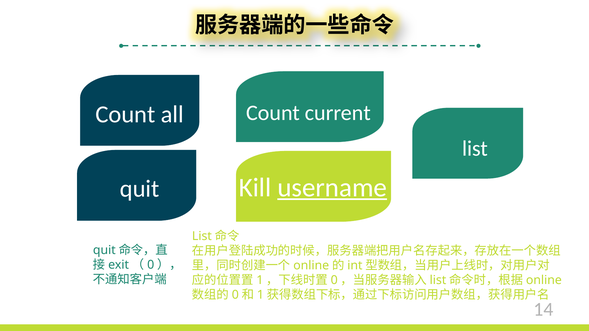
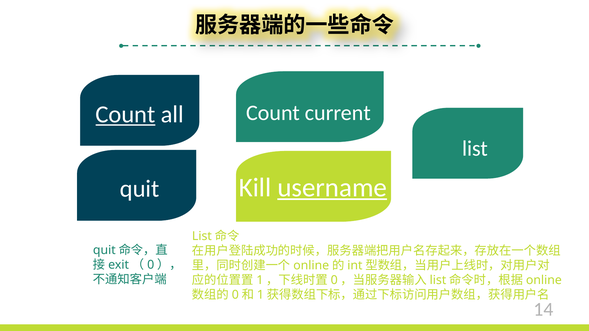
Count at (125, 115) underline: none -> present
